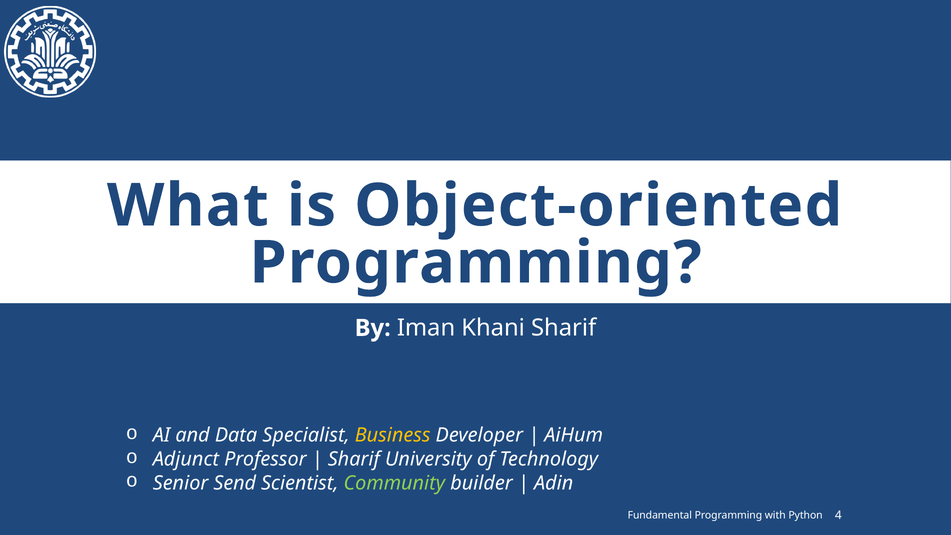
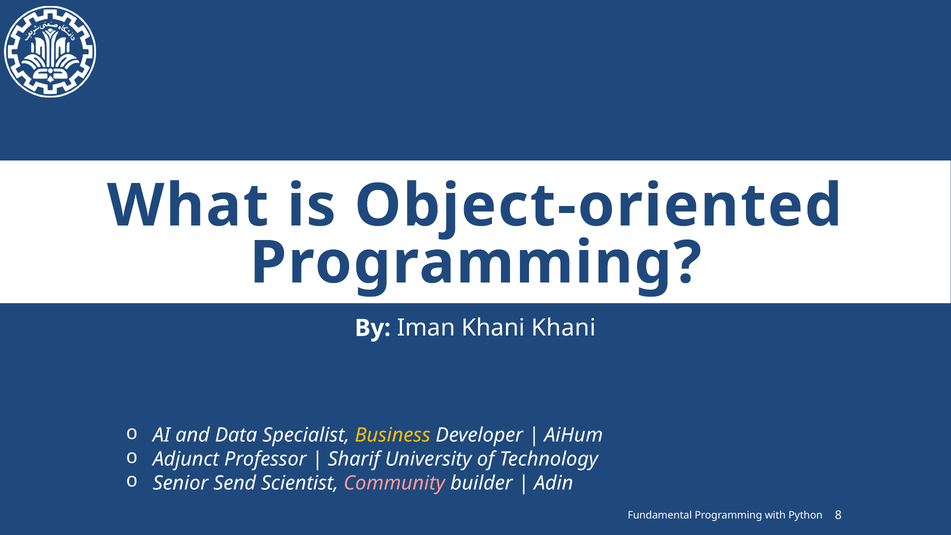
Khani Sharif: Sharif -> Khani
Community colour: light green -> pink
4: 4 -> 8
